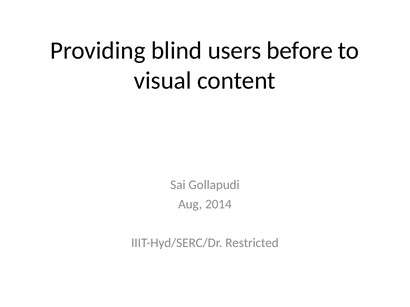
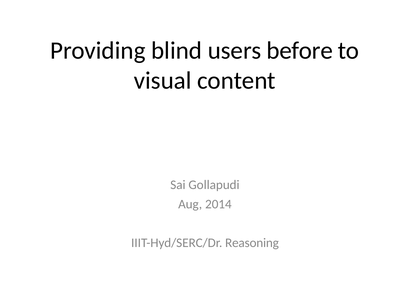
Restricted: Restricted -> Reasoning
